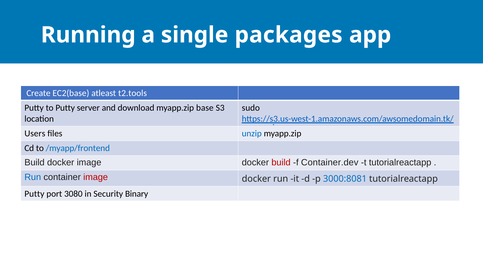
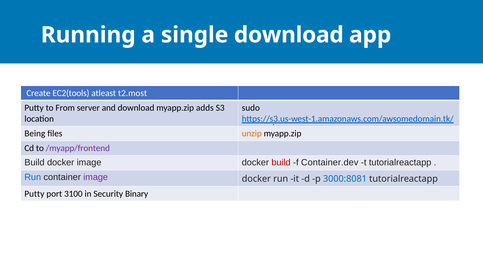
single packages: packages -> download
EC2(base: EC2(base -> EC2(tools
t2.tools: t2.tools -> t2.most
to Putty: Putty -> From
base: base -> adds
Users: Users -> Being
unzip colour: blue -> orange
/myapp/frontend colour: blue -> purple
image at (96, 177) colour: red -> purple
3080: 3080 -> 3100
